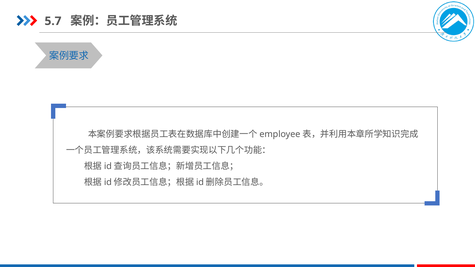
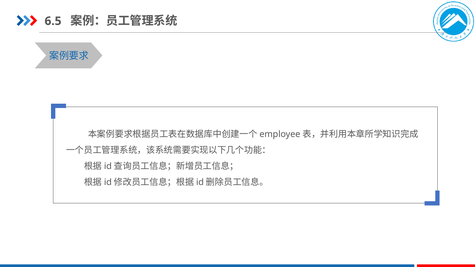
5.7: 5.7 -> 6.5
